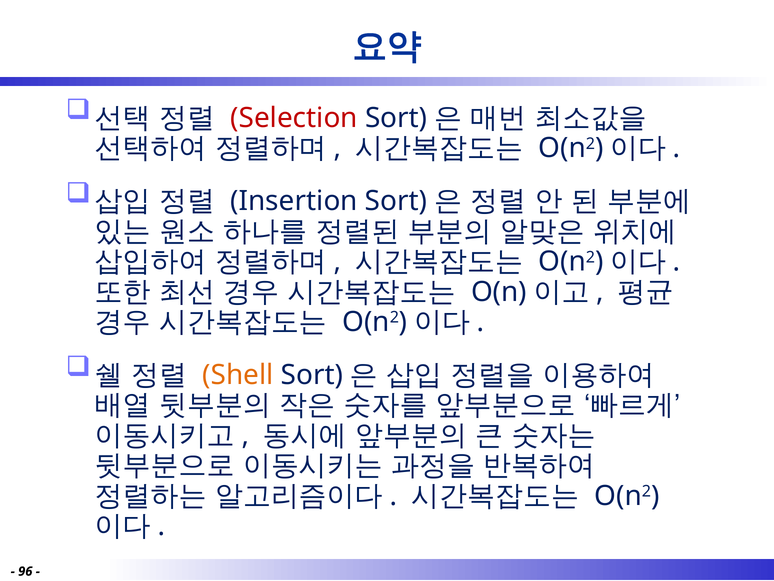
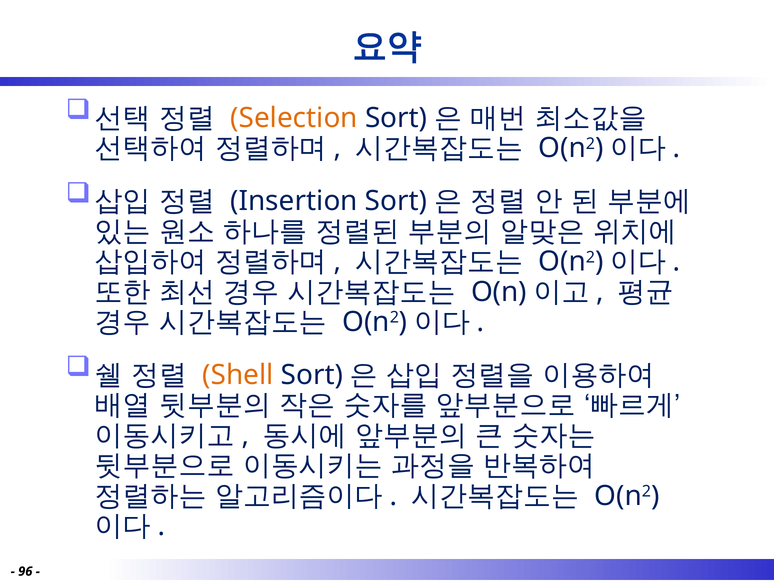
Selection colour: red -> orange
